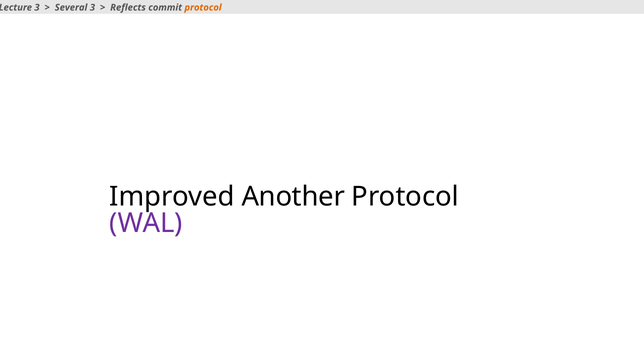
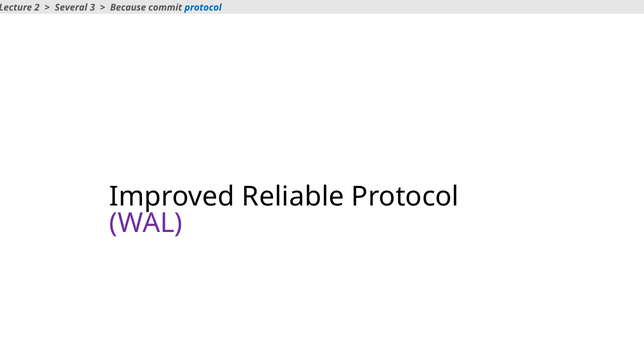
3 at (37, 7): 3 -> 2
Reflects: Reflects -> Because
protocol at (203, 7) colour: orange -> blue
Another: Another -> Reliable
